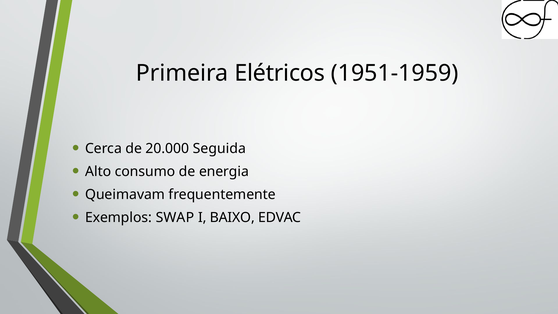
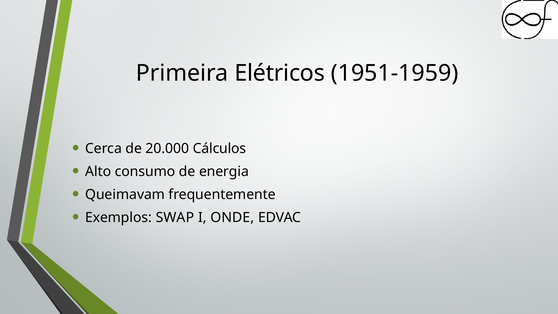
Seguida: Seguida -> Cálculos
BAIXO: BAIXO -> ONDE
